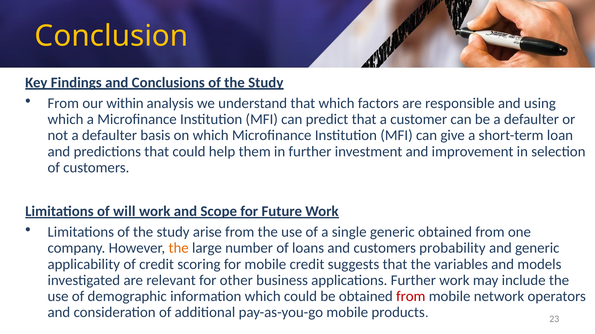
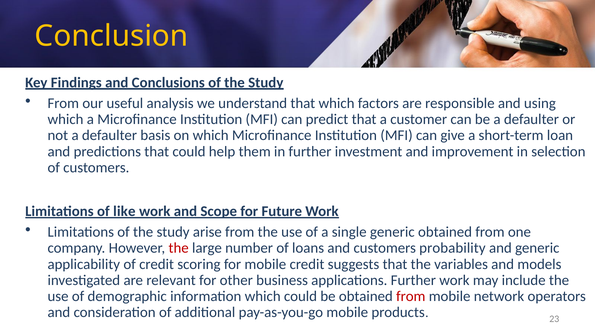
within: within -> useful
will: will -> like
the at (179, 249) colour: orange -> red
